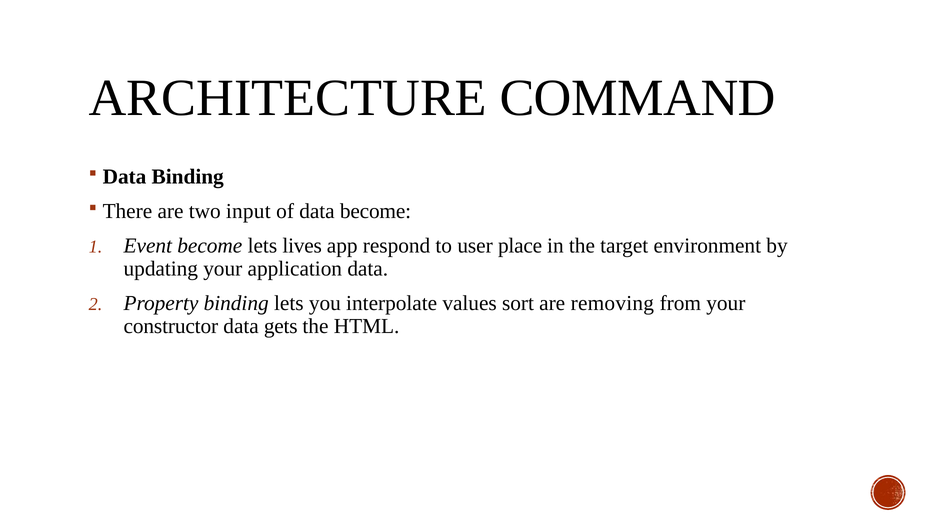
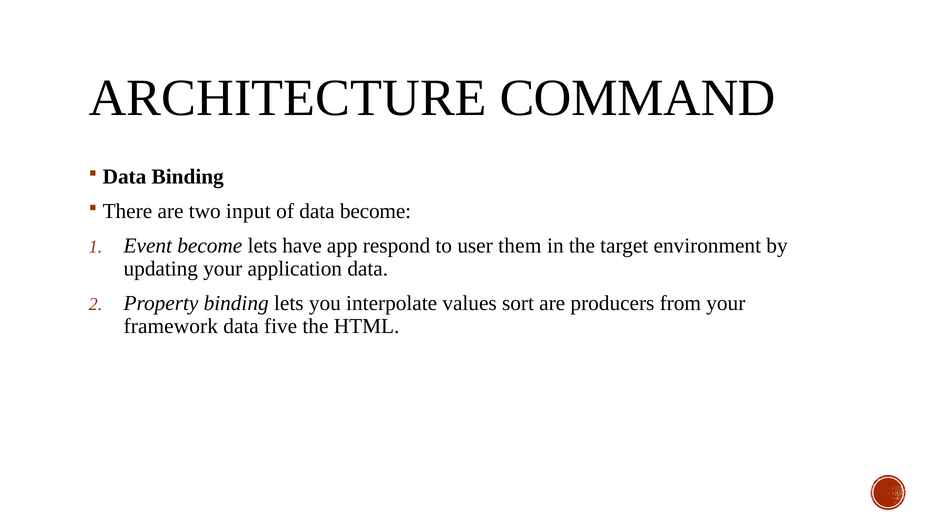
lives: lives -> have
place: place -> them
removing: removing -> producers
constructor: constructor -> framework
gets: gets -> five
